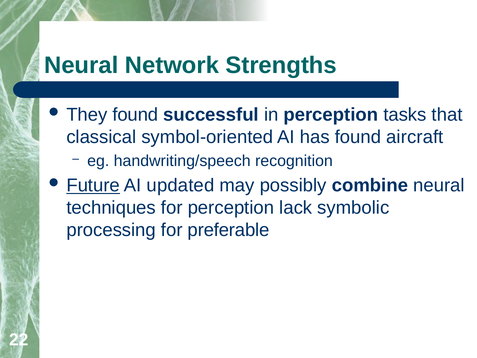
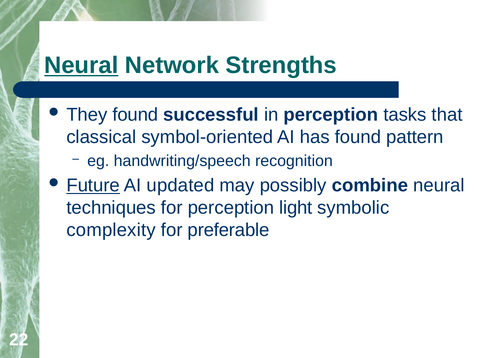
Neural at (81, 65) underline: none -> present
aircraft: aircraft -> pattern
lack: lack -> light
processing: processing -> complexity
